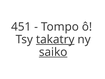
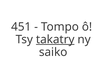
saiko underline: present -> none
